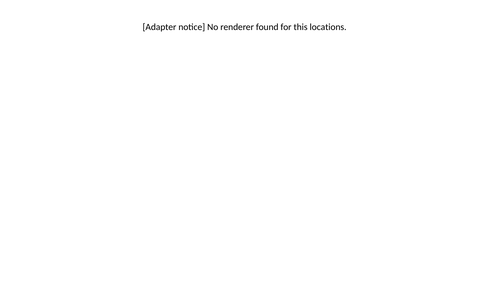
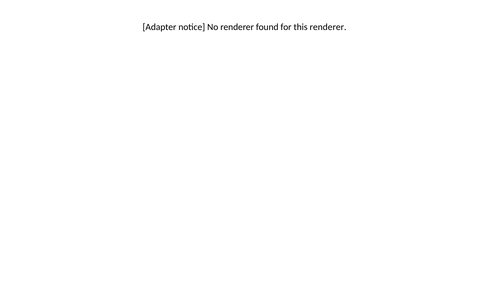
this locations: locations -> renderer
